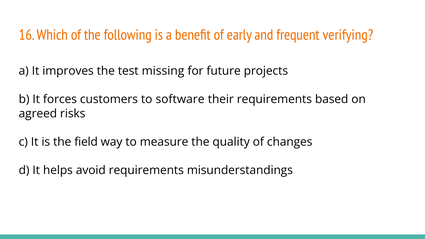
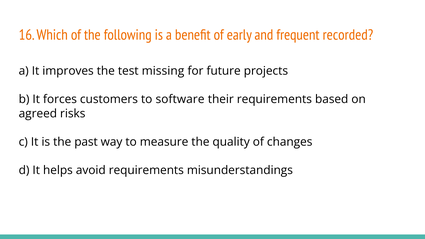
verifying: verifying -> recorded
field: field -> past
